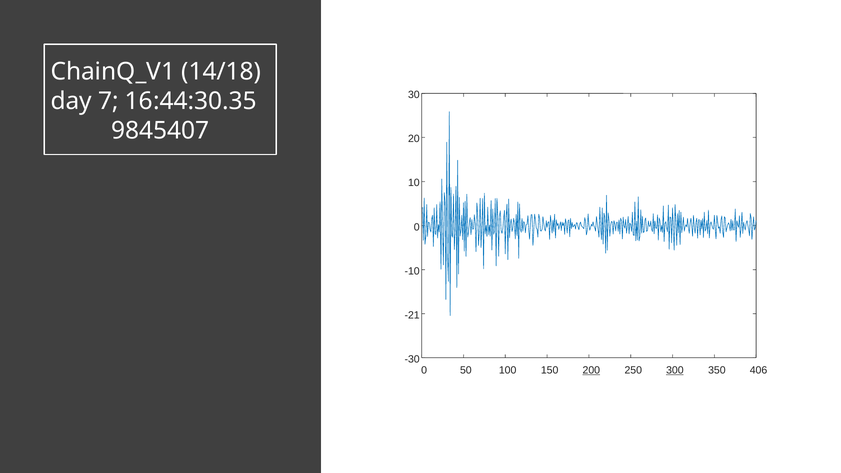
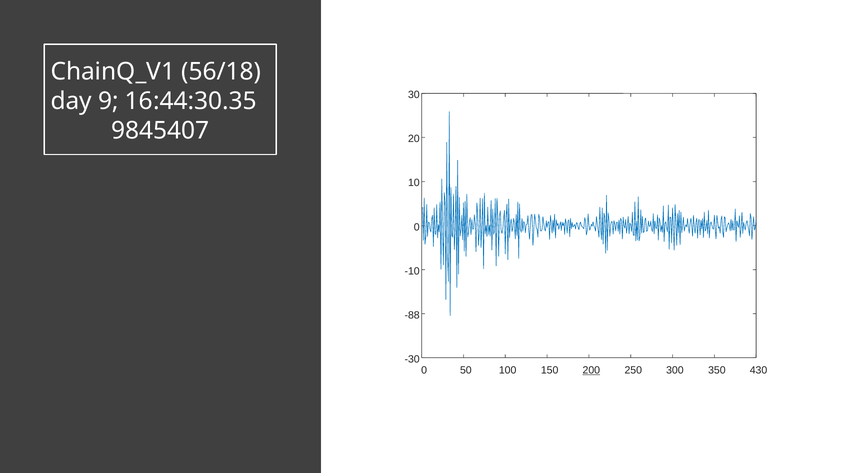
14/18: 14/18 -> 56/18
7: 7 -> 9
-21: -21 -> -88
300 underline: present -> none
406: 406 -> 430
